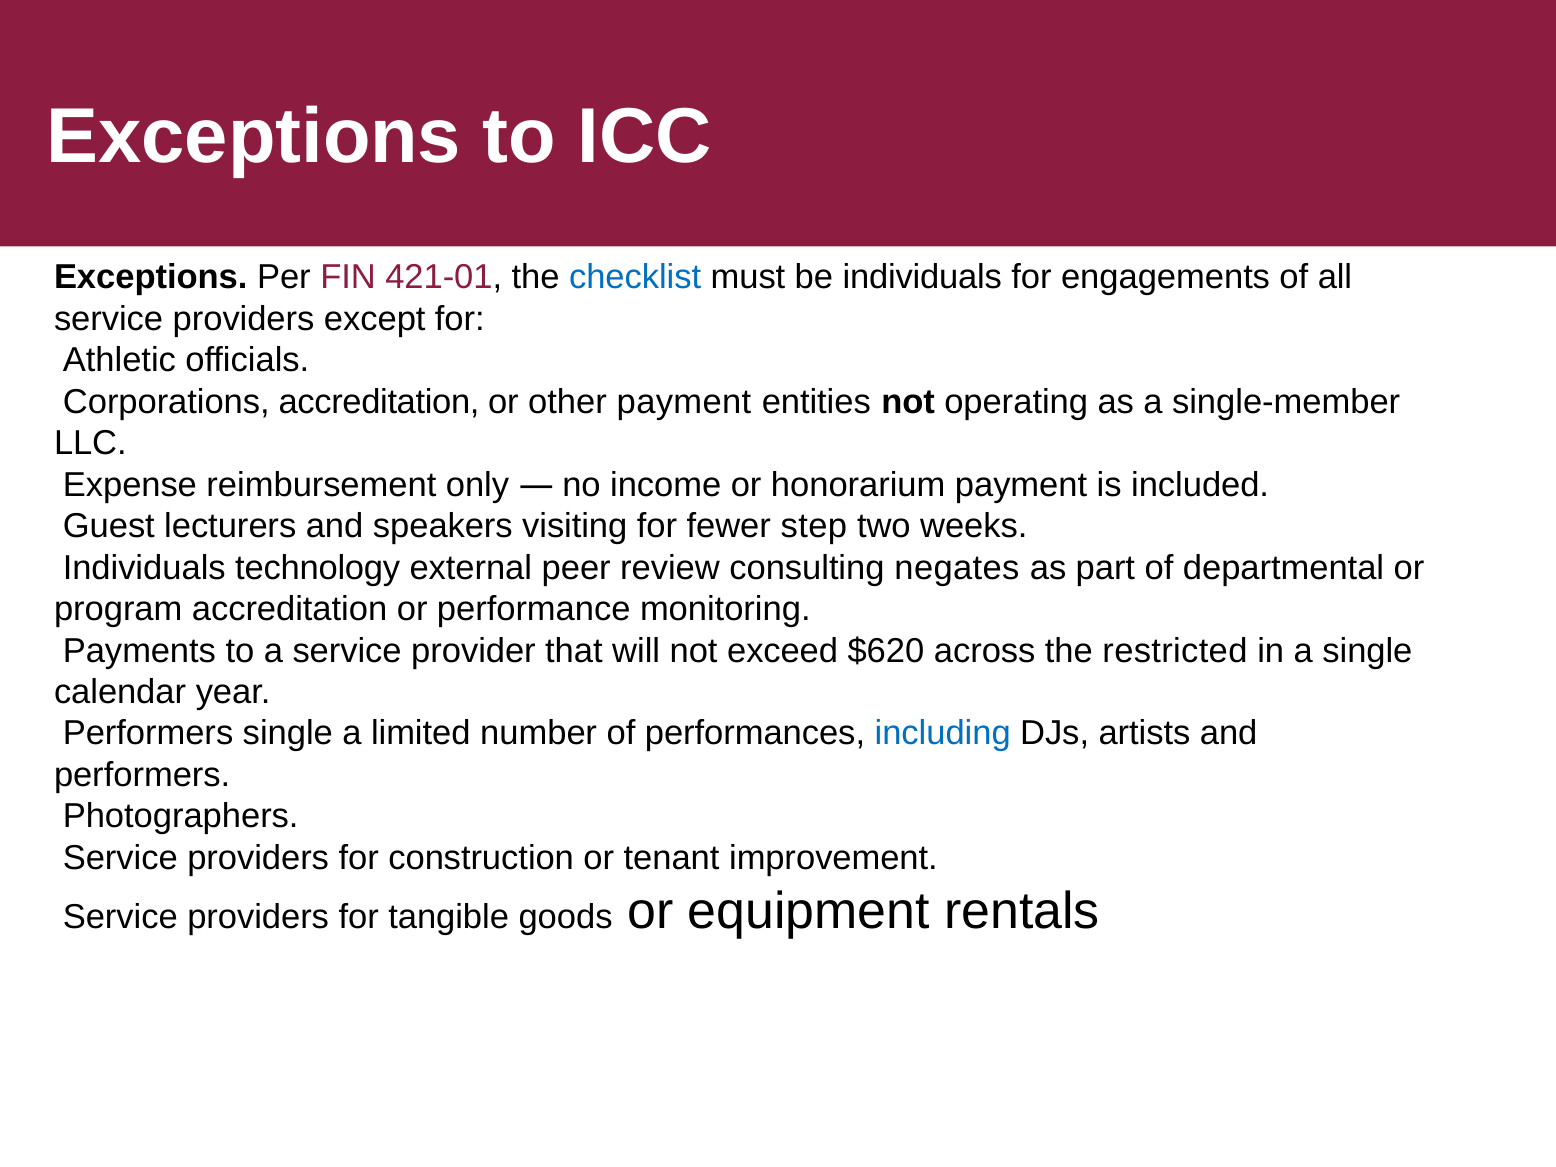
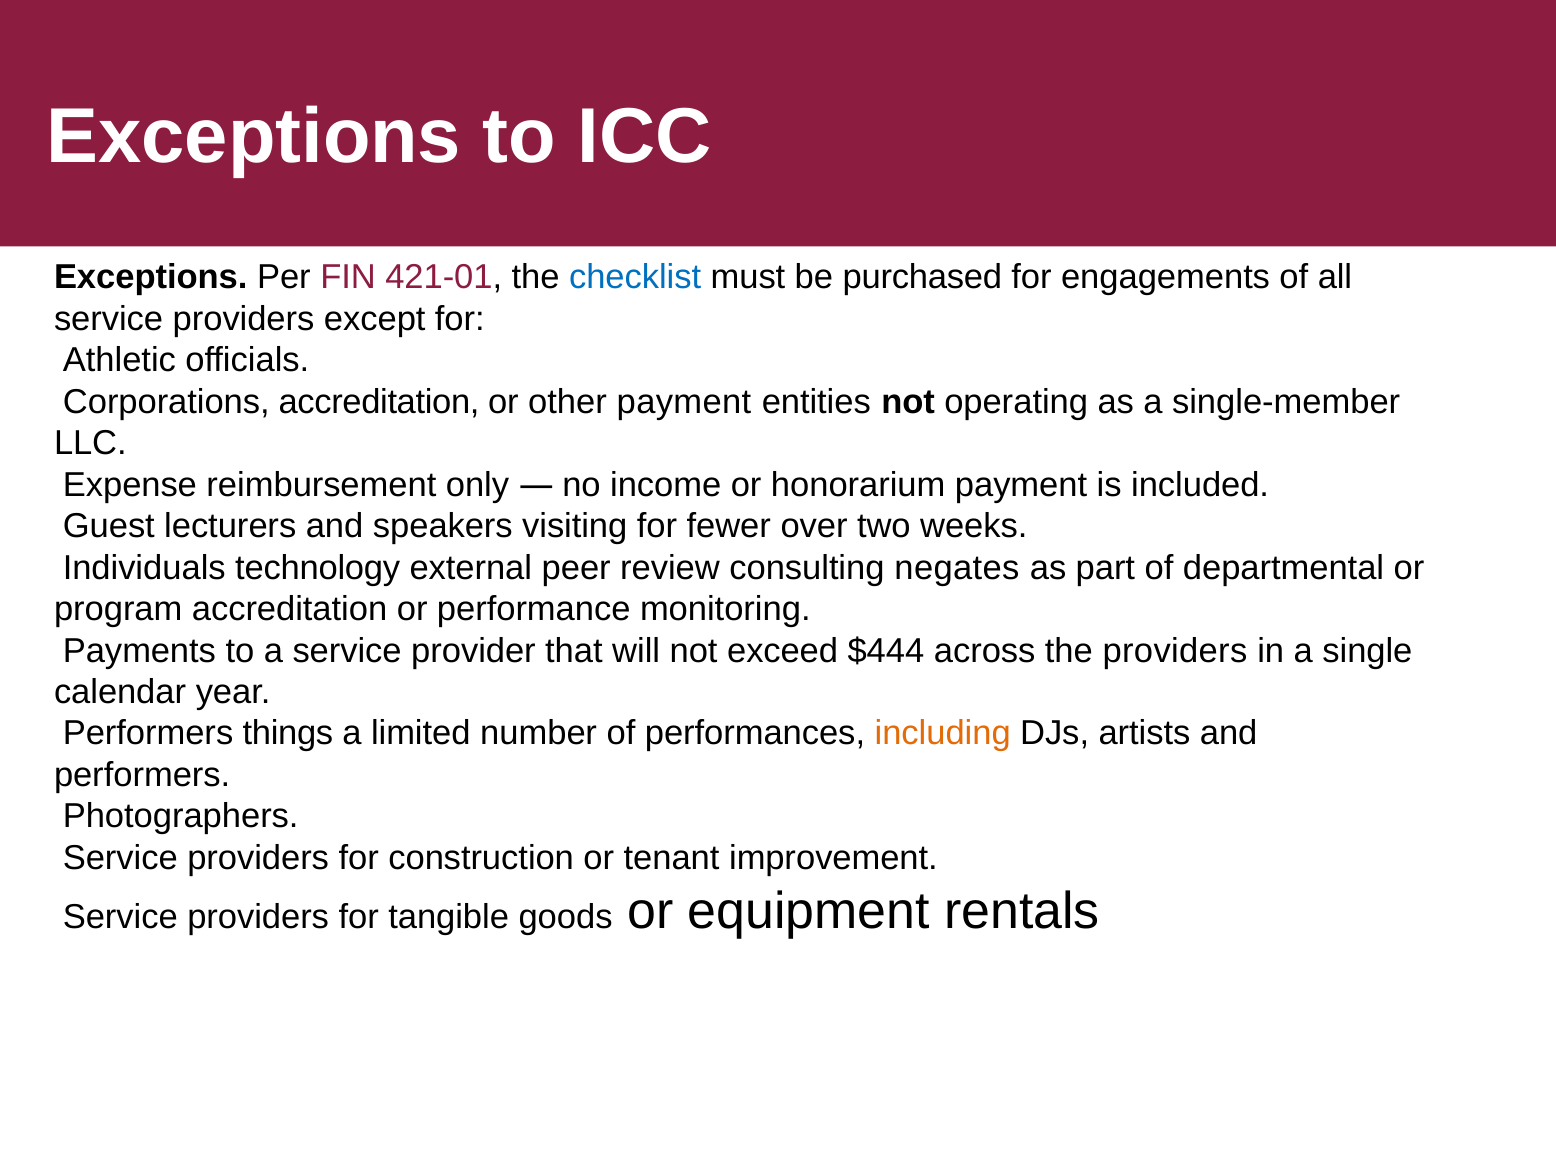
be individuals: individuals -> purchased
step: step -> over
$620: $620 -> $444
the restricted: restricted -> providers
Performers single: single -> things
including colour: blue -> orange
